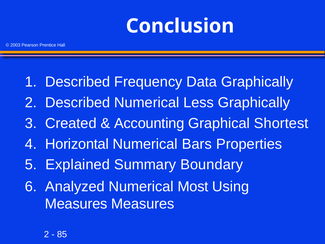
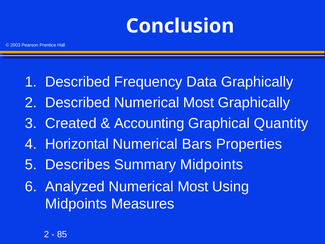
Described Numerical Less: Less -> Most
Shortest: Shortest -> Quantity
Explained: Explained -> Describes
Summary Boundary: Boundary -> Midpoints
Measures at (76, 204): Measures -> Midpoints
